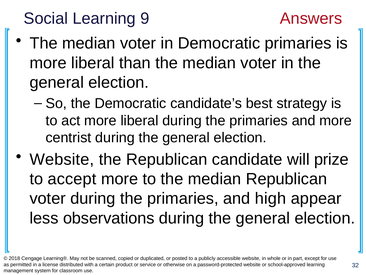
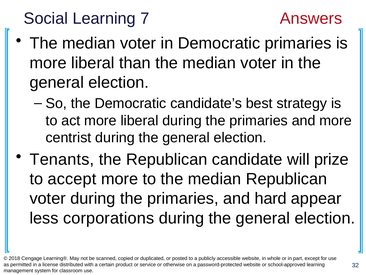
9: 9 -> 7
Website at (62, 159): Website -> Tenants
high: high -> hard
observations: observations -> corporations
